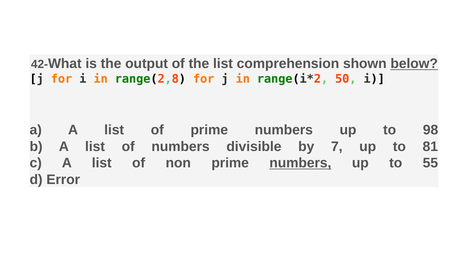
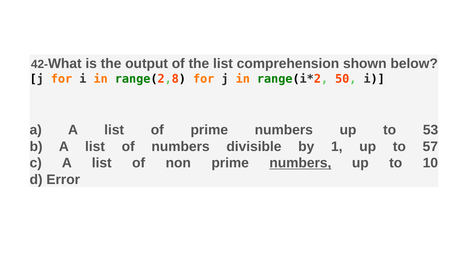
below underline: present -> none
98: 98 -> 53
7: 7 -> 1
81: 81 -> 57
55: 55 -> 10
